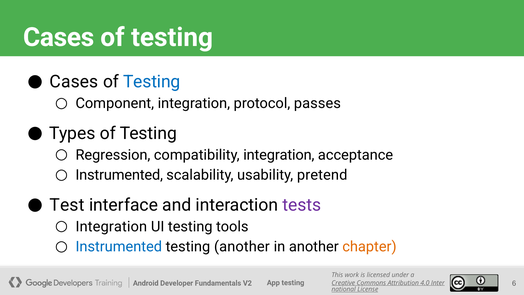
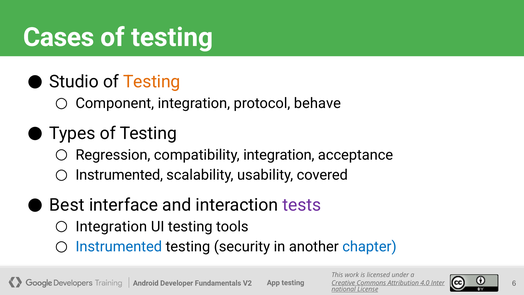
Cases at (74, 82): Cases -> Studio
Testing at (152, 82) colour: blue -> orange
passes: passes -> behave
pretend: pretend -> covered
Test: Test -> Best
testing another: another -> security
chapter colour: orange -> blue
